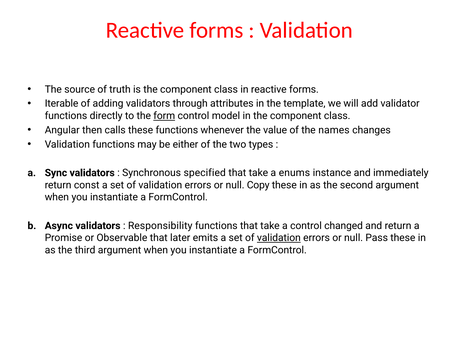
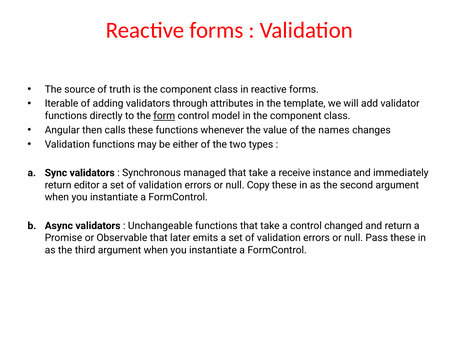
specified: specified -> managed
enums: enums -> receive
const: const -> editor
Responsibility: Responsibility -> Unchangeable
validation at (279, 238) underline: present -> none
